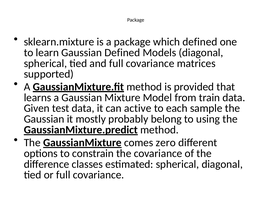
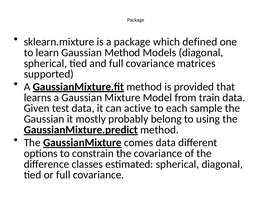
Gaussian Defined: Defined -> Method
comes zero: zero -> data
